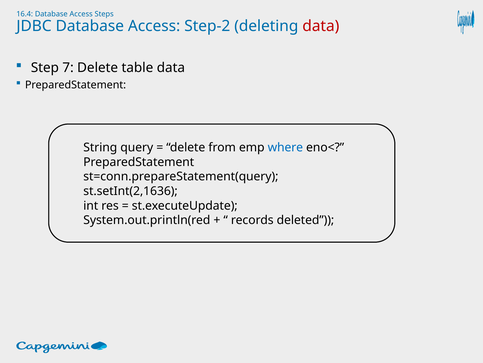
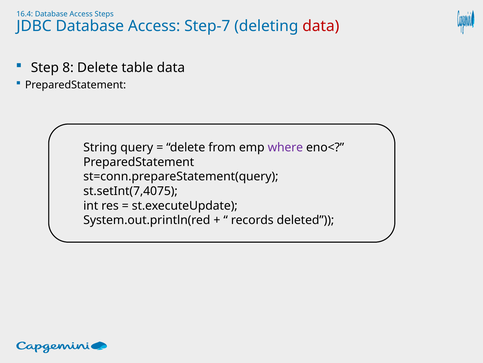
Step-2: Step-2 -> Step-7
7: 7 -> 8
where colour: blue -> purple
st.setInt(2,1636: st.setInt(2,1636 -> st.setInt(7,4075
